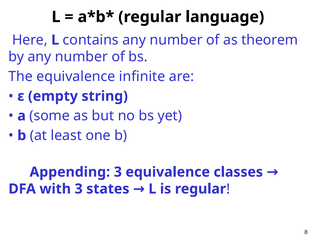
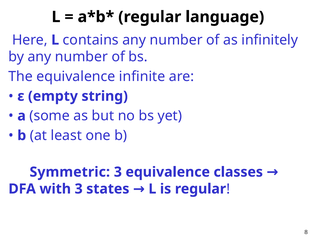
theorem: theorem -> infinitely
Appending: Appending -> Symmetric
